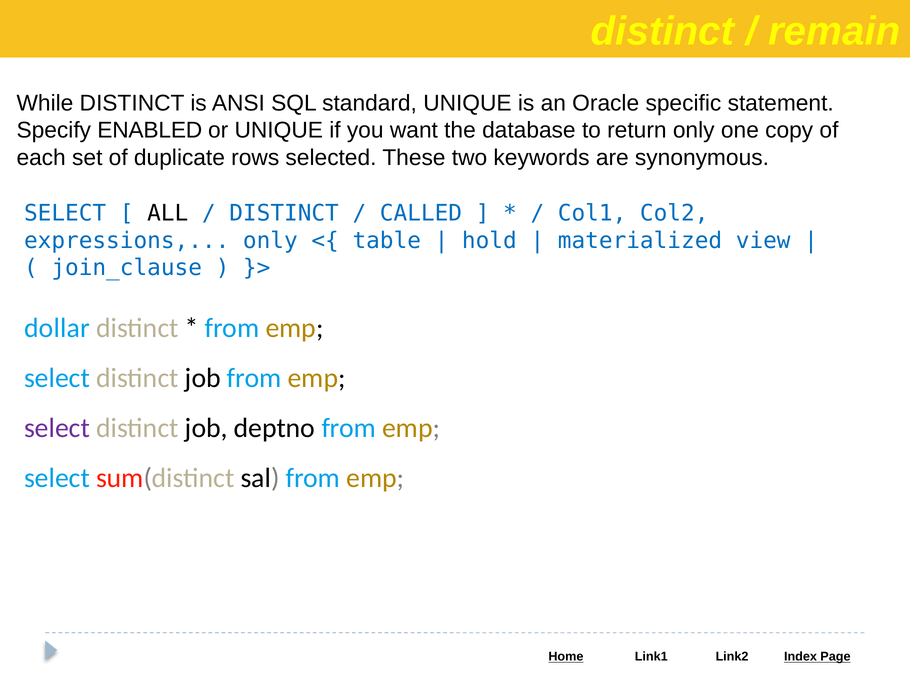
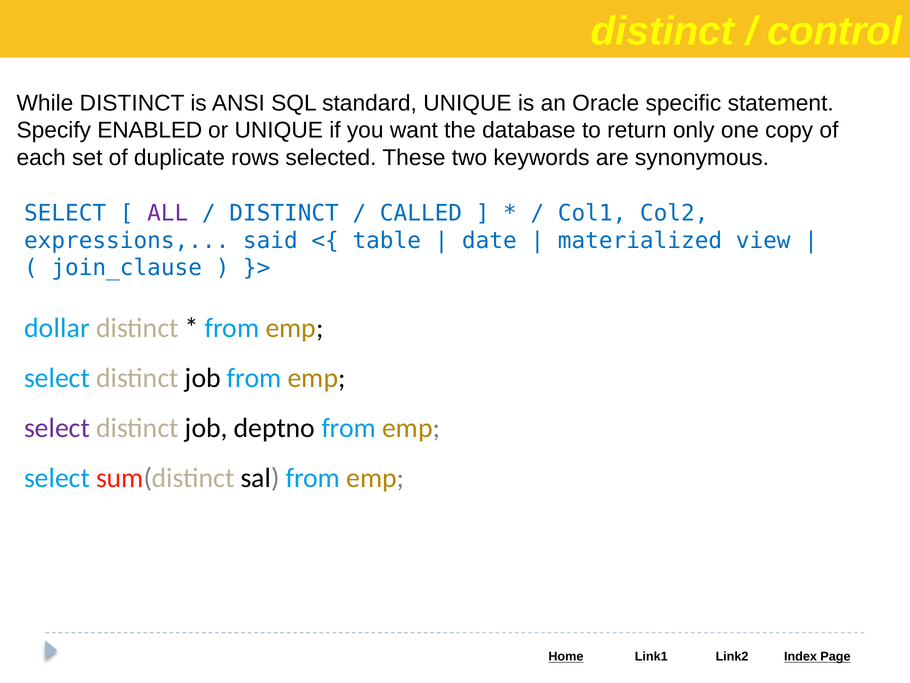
remain: remain -> control
ALL colour: black -> purple
expressions only: only -> said
hold: hold -> date
